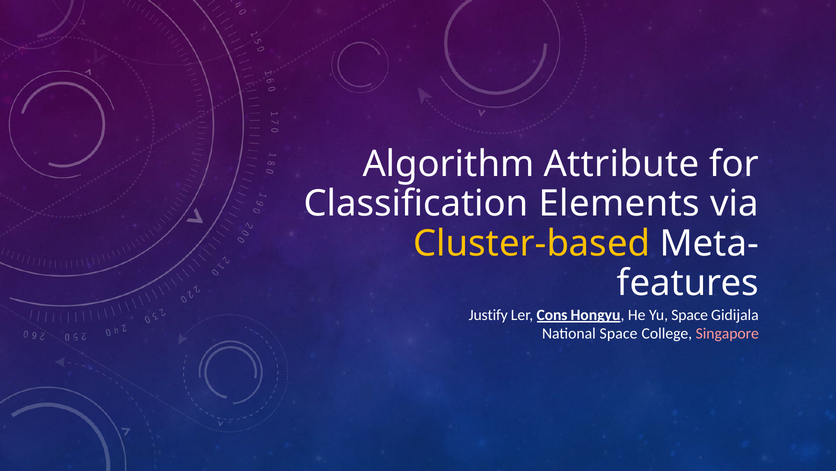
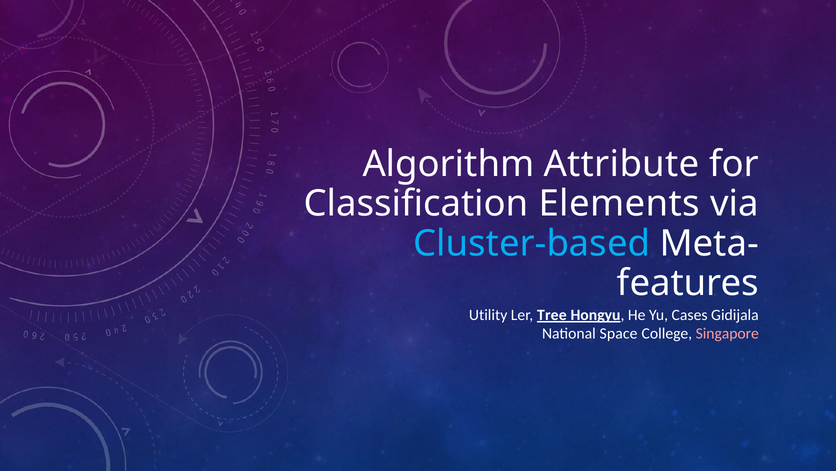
Cluster-based colour: yellow -> light blue
Justify: Justify -> Utility
Cons: Cons -> Tree
Yu Space: Space -> Cases
